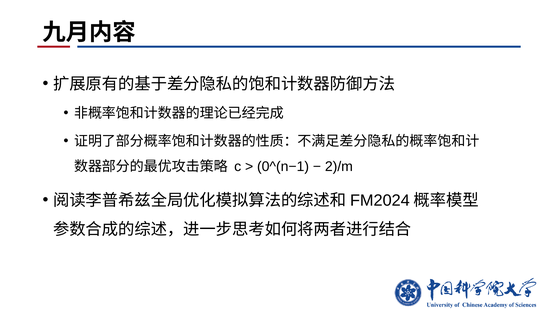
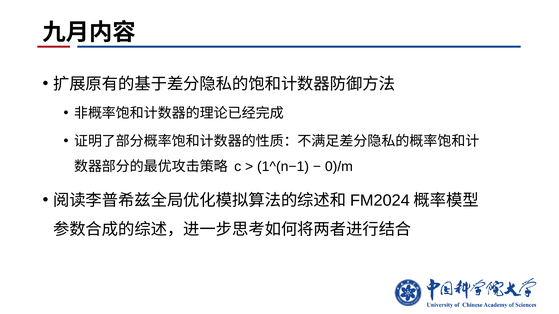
0^(n−1: 0^(n−1 -> 1^(n−1
2)/m: 2)/m -> 0)/m
